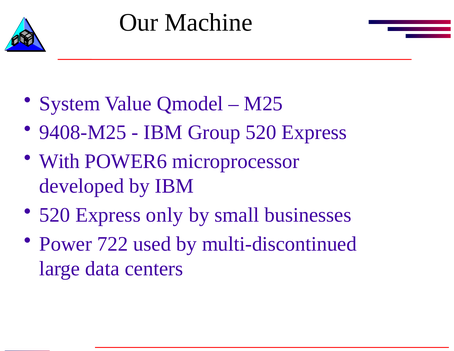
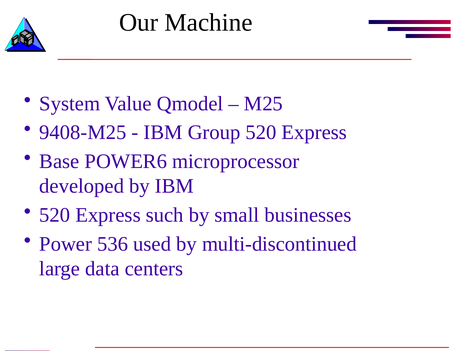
With: With -> Base
only: only -> such
722: 722 -> 536
